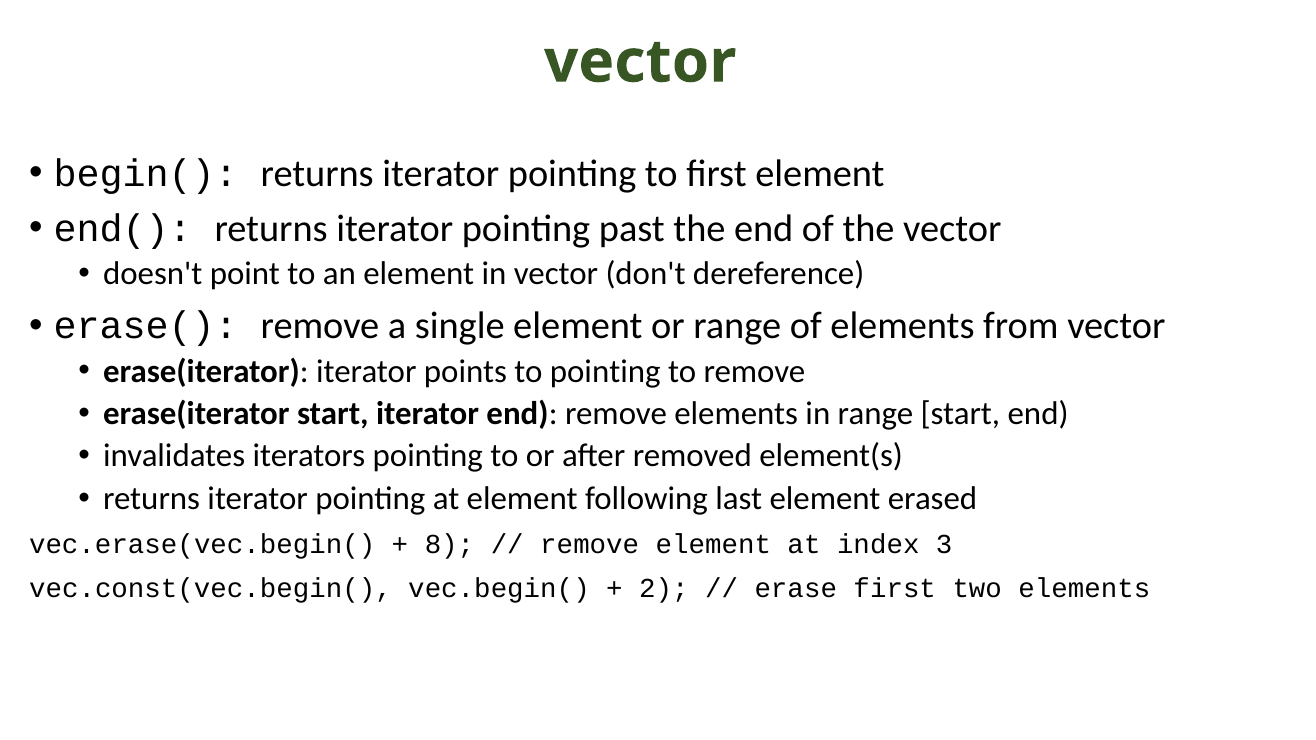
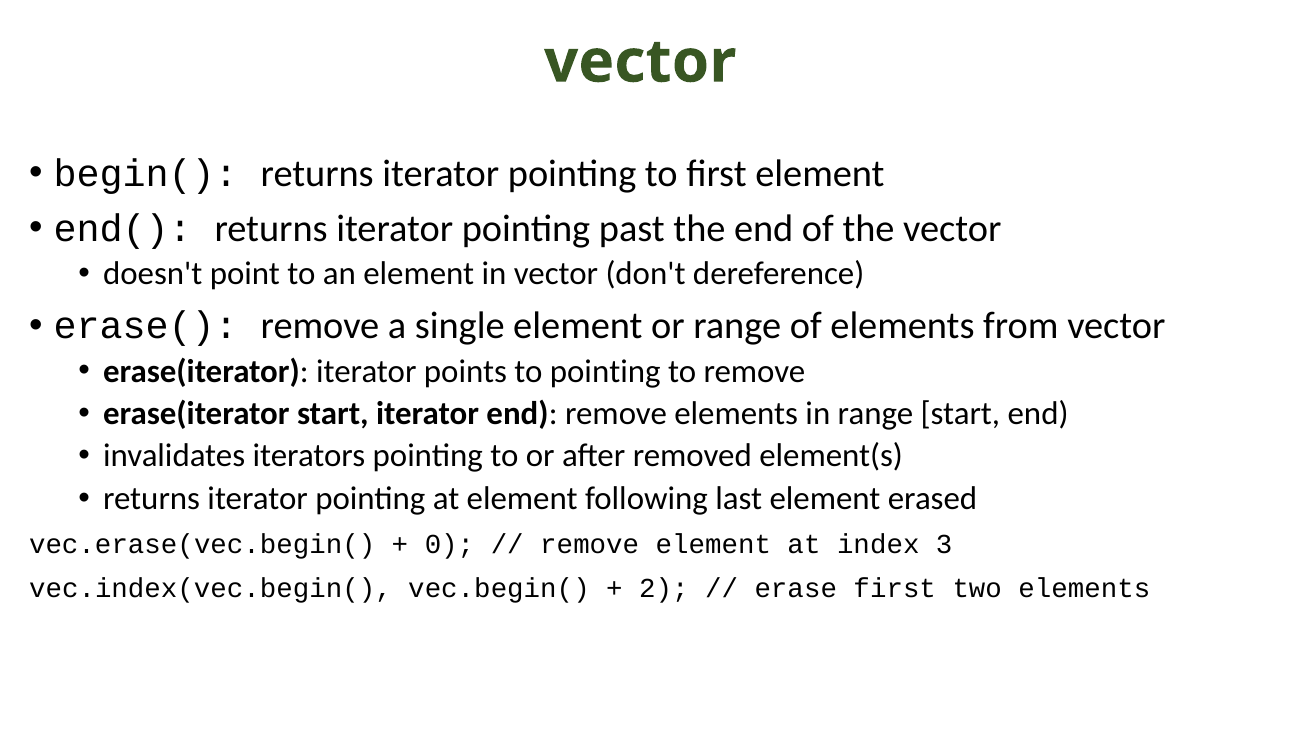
8: 8 -> 0
vec.const(vec.begin(: vec.const(vec.begin( -> vec.index(vec.begin(
